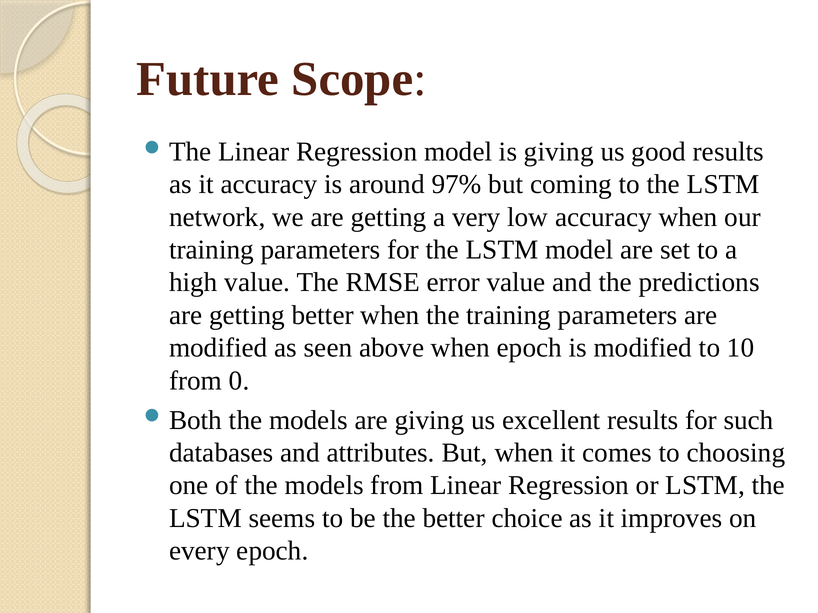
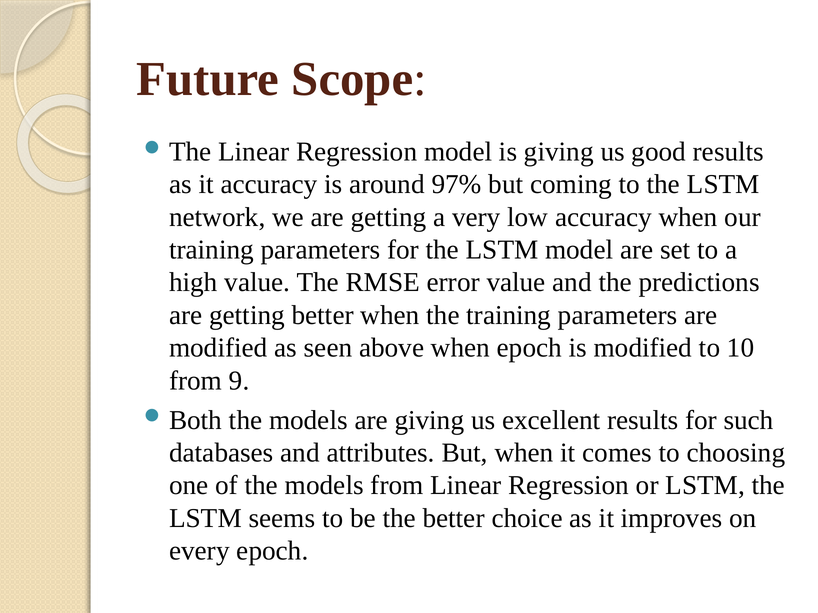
0: 0 -> 9
